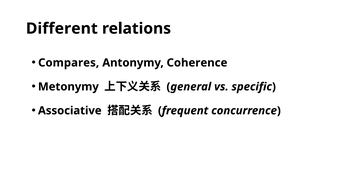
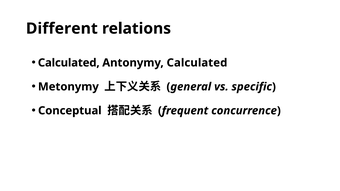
Compares at (69, 63): Compares -> Calculated
Antonymy Coherence: Coherence -> Calculated
Associative: Associative -> Conceptual
